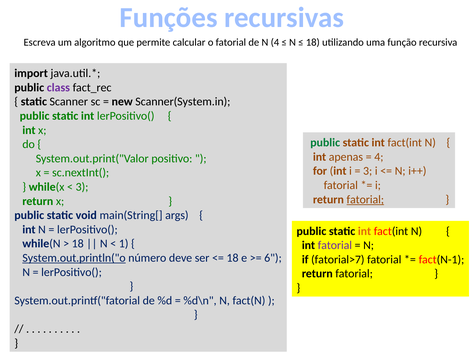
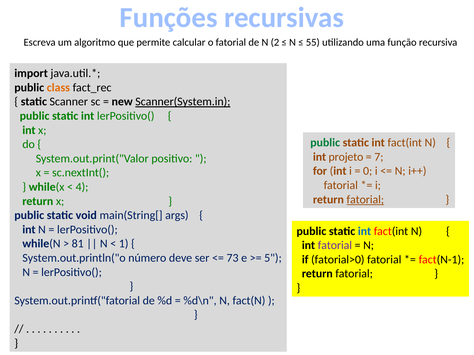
N 4: 4 -> 2
18 at (313, 42): 18 -> 55
class colour: purple -> orange
Scanner(System.in underline: none -> present
apenas: apenas -> projeto
4 at (379, 157): 4 -> 7
3 at (368, 171): 3 -> 0
3 at (82, 187): 3 -> 4
int at (365, 231) colour: orange -> blue
18 at (78, 244): 18 -> 81
System.out.println("o underline: present -> none
18 at (233, 258): 18 -> 73
6: 6 -> 5
fatorial>7: fatorial>7 -> fatorial>0
